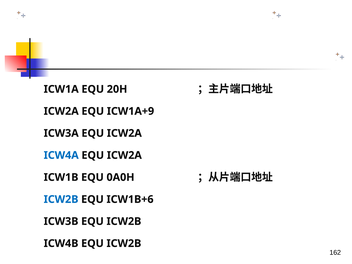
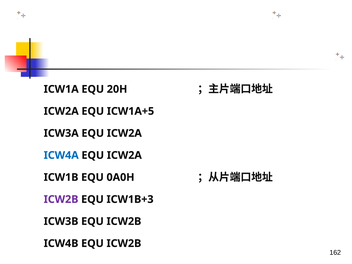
ICW1A+9: ICW1A+9 -> ICW1A+5
ICW2B at (61, 199) colour: blue -> purple
ICW1B+6: ICW1B+6 -> ICW1B+3
